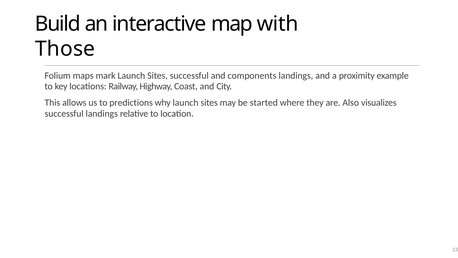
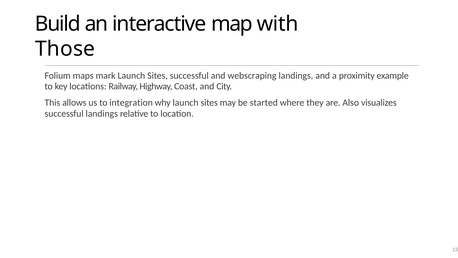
components: components -> webscraping
predictions: predictions -> integration
